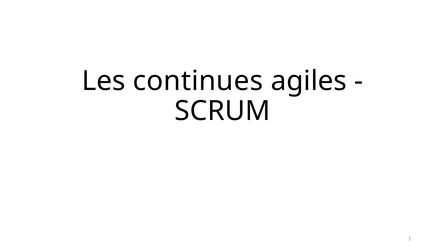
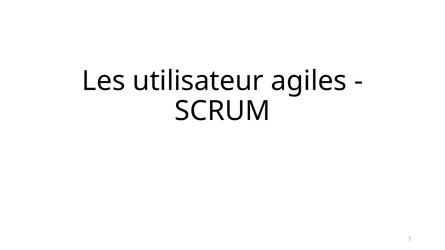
continues: continues -> utilisateur
